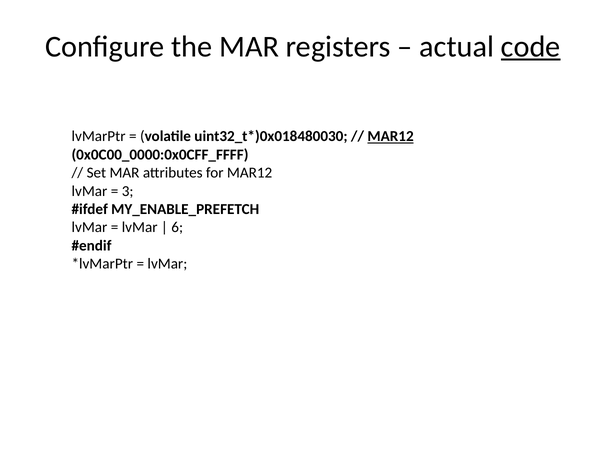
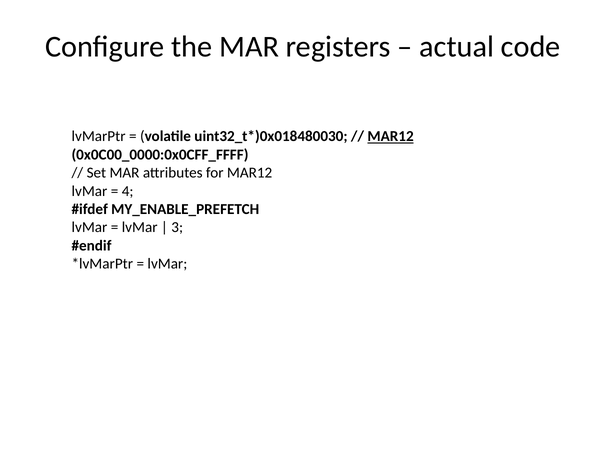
code underline: present -> none
3: 3 -> 4
6: 6 -> 3
